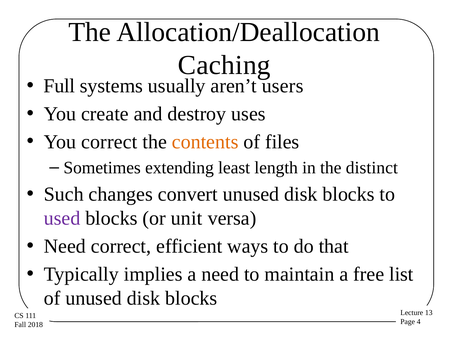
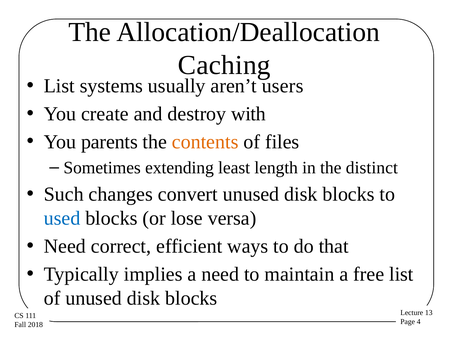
Full at (59, 86): Full -> List
uses: uses -> with
You correct: correct -> parents
used colour: purple -> blue
unit: unit -> lose
